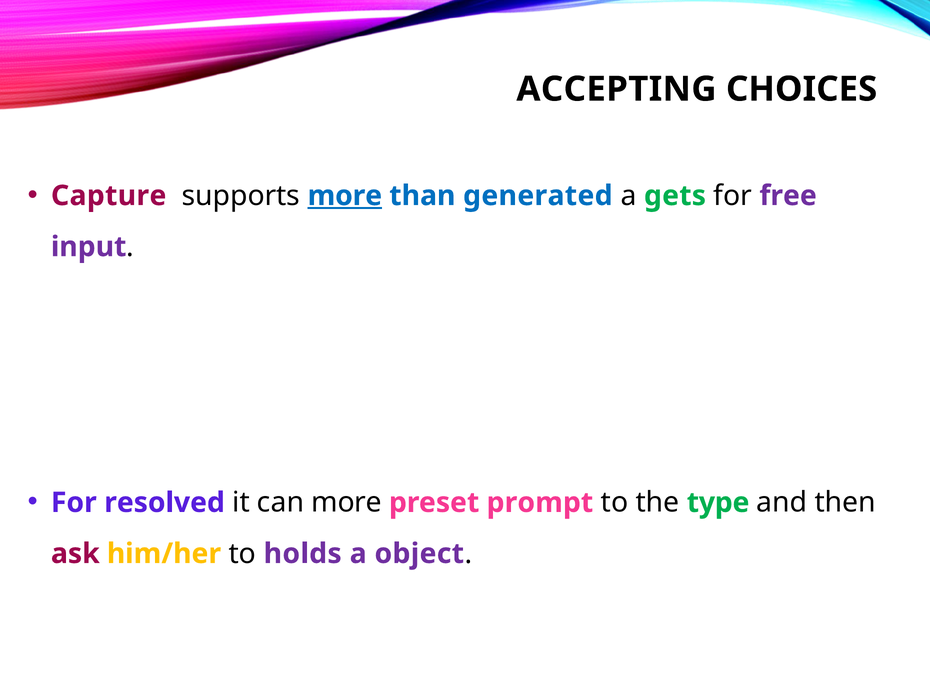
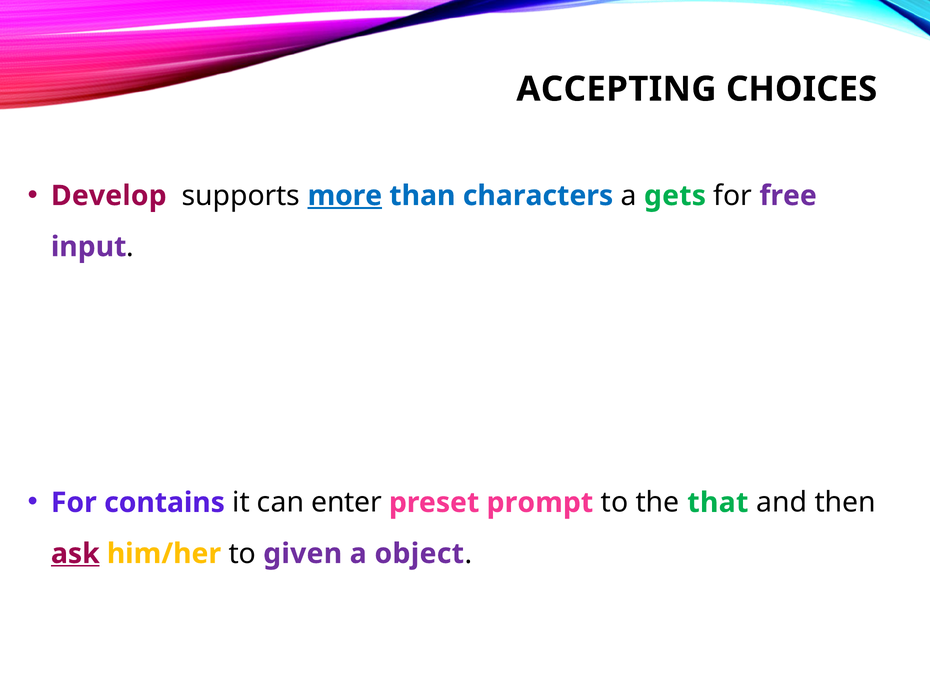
Capture: Capture -> Develop
generated: generated -> characters
resolved: resolved -> contains
can more: more -> enter
type: type -> that
ask underline: none -> present
holds: holds -> given
